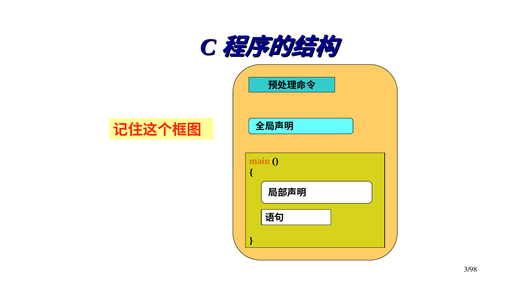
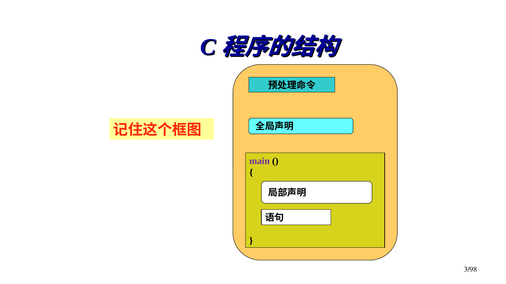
main colour: orange -> purple
